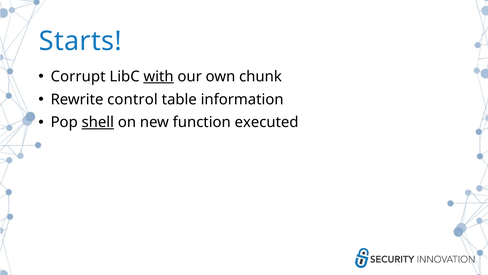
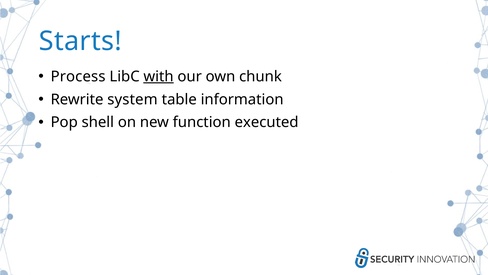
Corrupt: Corrupt -> Process
control: control -> system
shell underline: present -> none
